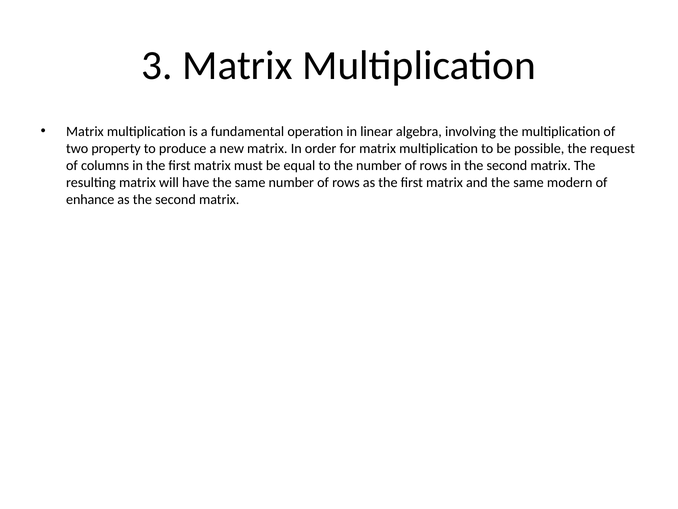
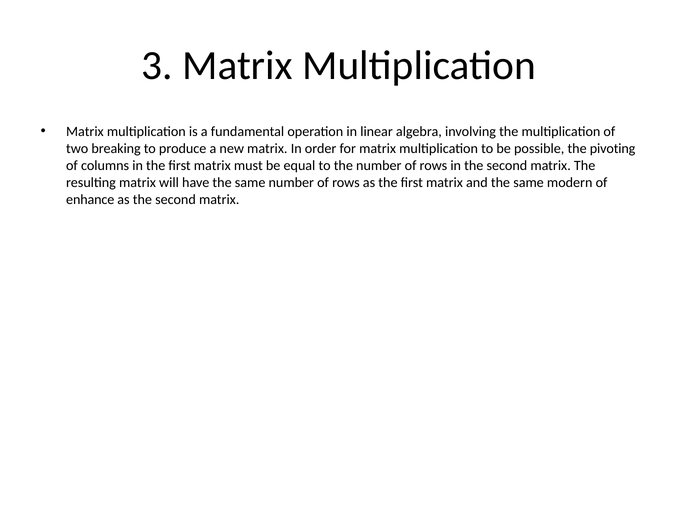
property: property -> breaking
request: request -> pivoting
